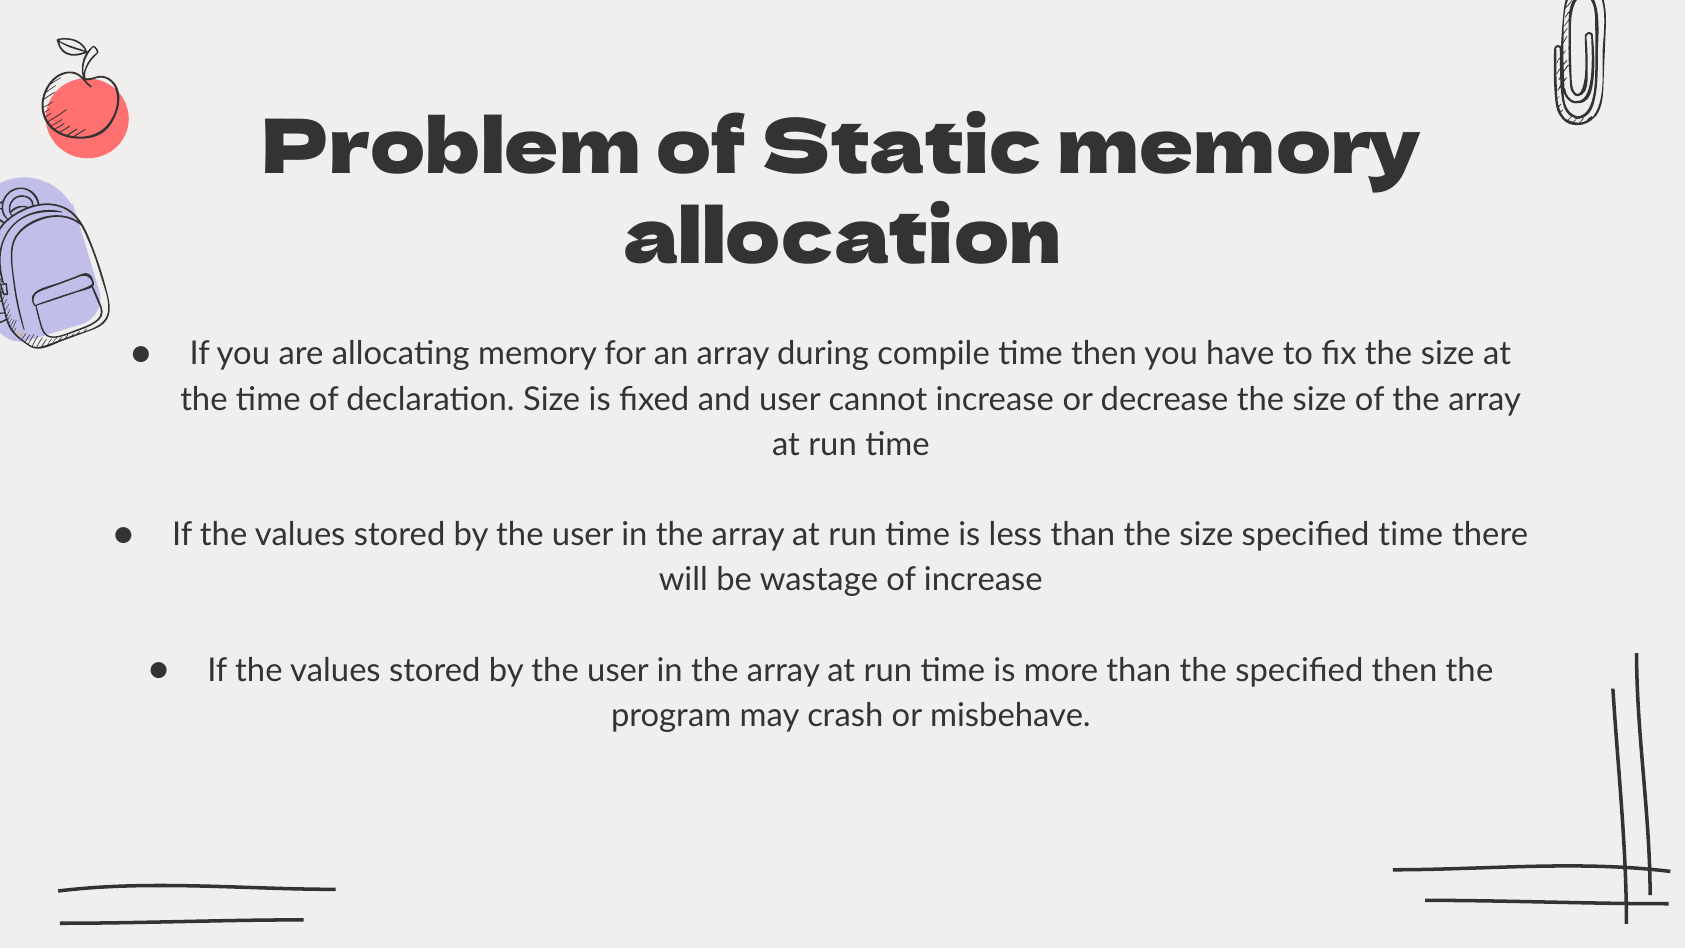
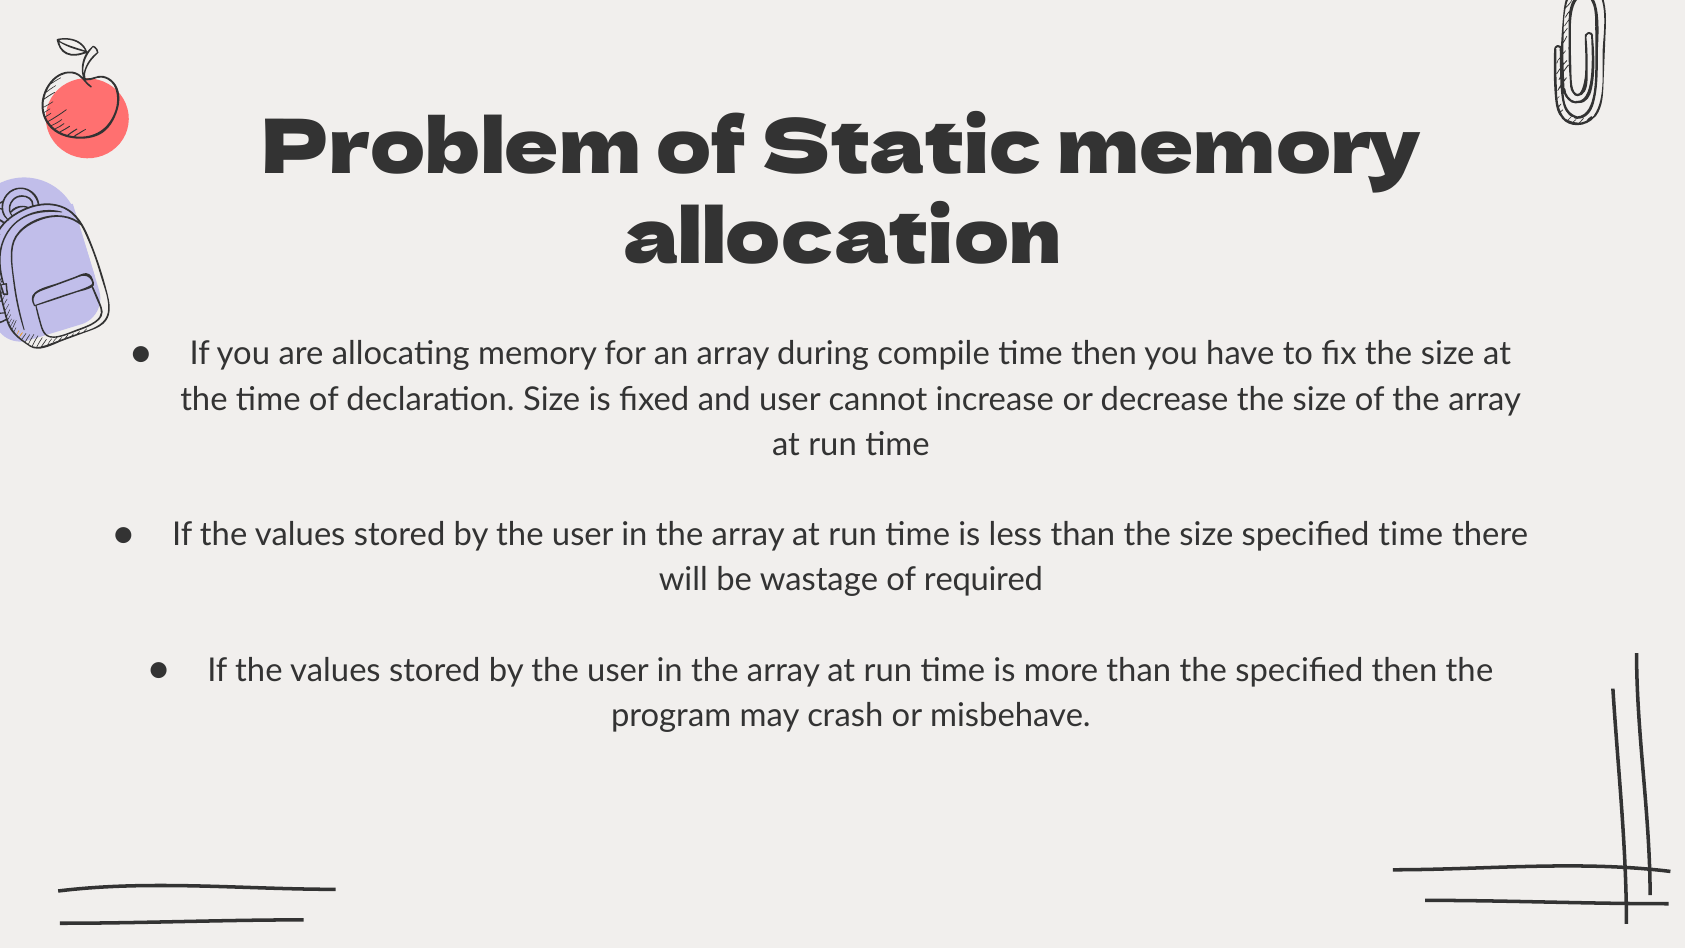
of increase: increase -> required
